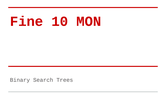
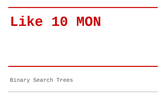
Fine: Fine -> Like
